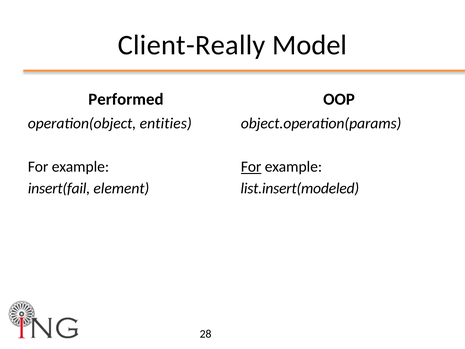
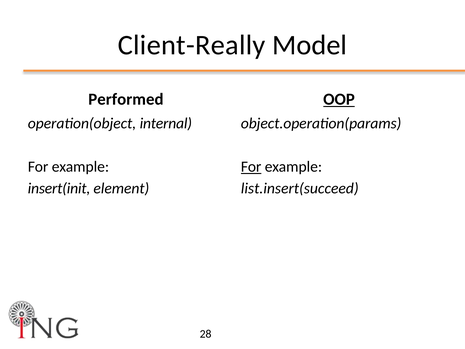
OOP underline: none -> present
entities: entities -> internal
insert(fail: insert(fail -> insert(init
list.insert(modeled: list.insert(modeled -> list.insert(succeed
